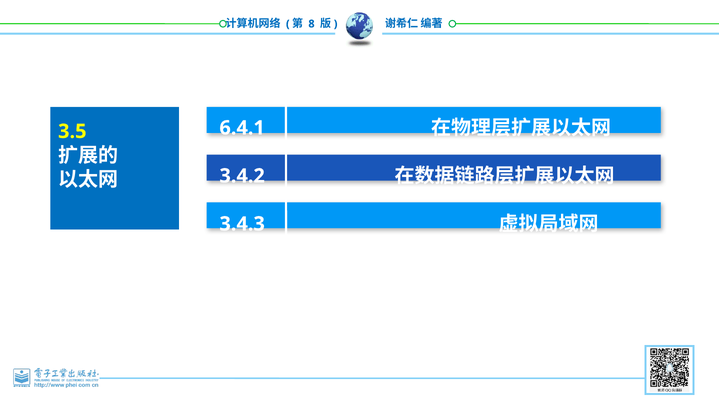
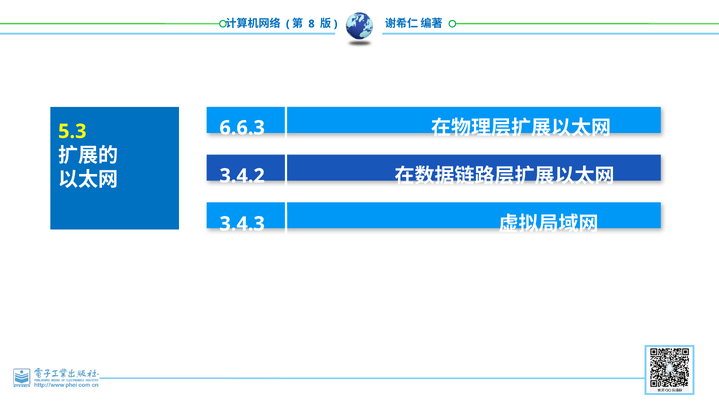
6.4.1: 6.4.1 -> 6.6.3
3.5: 3.5 -> 5.3
